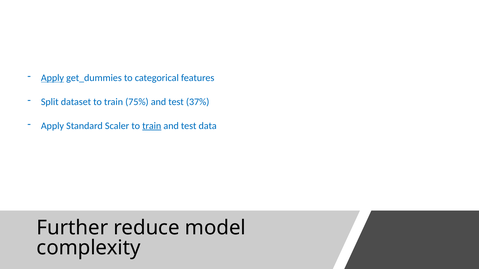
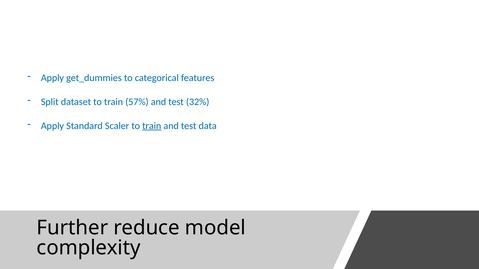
Apply at (52, 78) underline: present -> none
75%: 75% -> 57%
37%: 37% -> 32%
